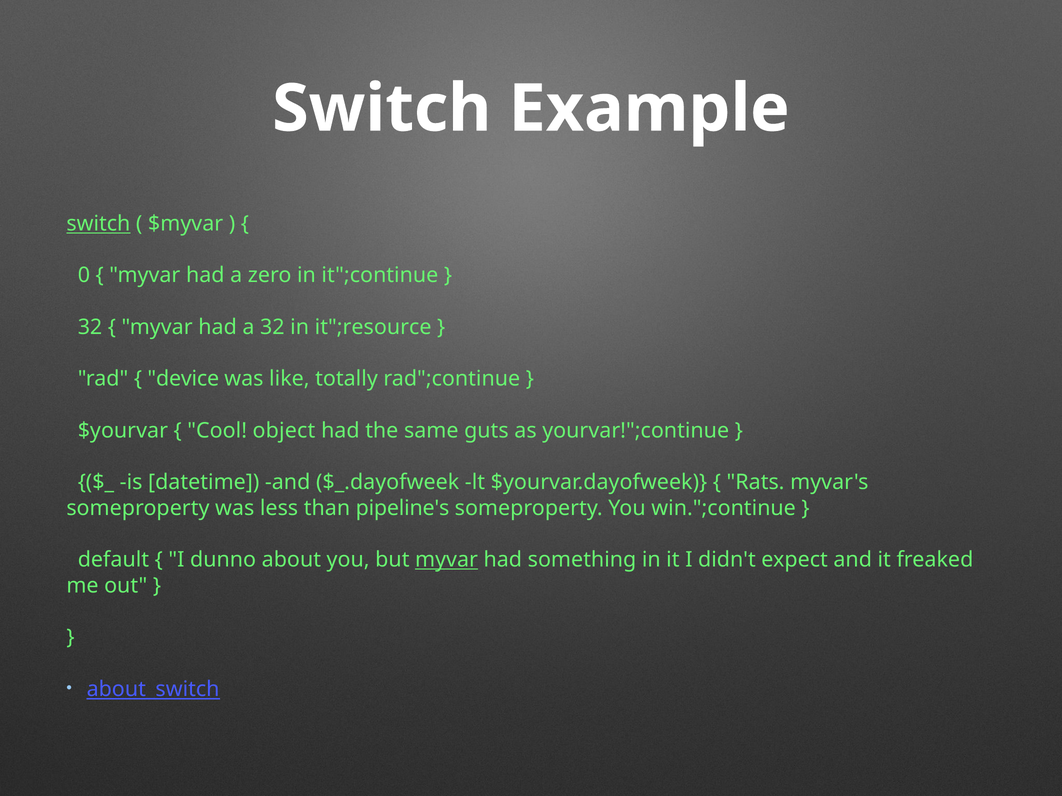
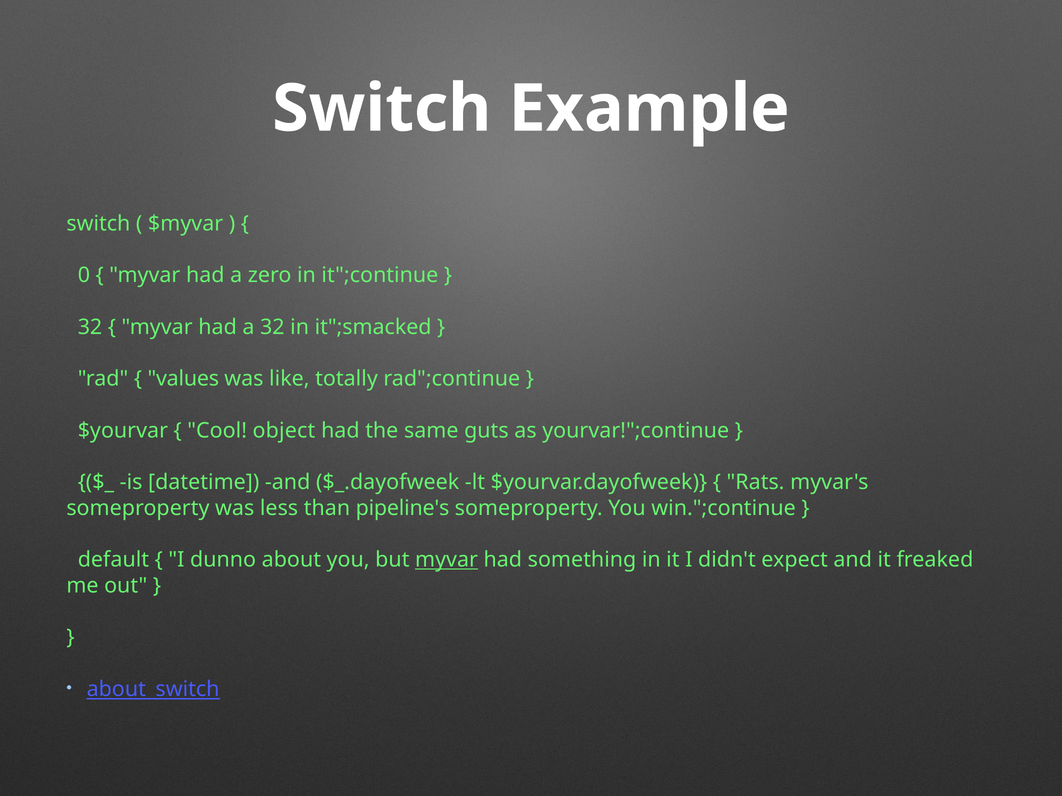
switch at (98, 224) underline: present -> none
it";resource: it";resource -> it";smacked
device: device -> values
